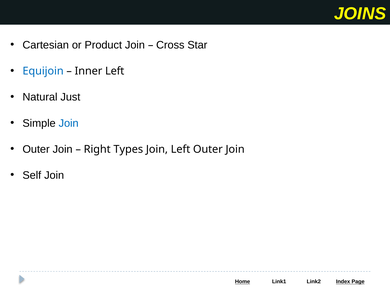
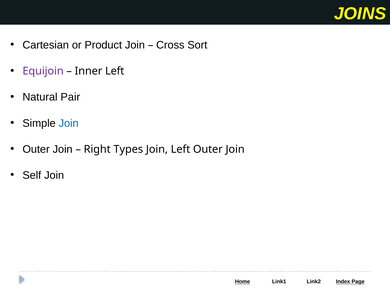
Star: Star -> Sort
Equijoin colour: blue -> purple
Just: Just -> Pair
